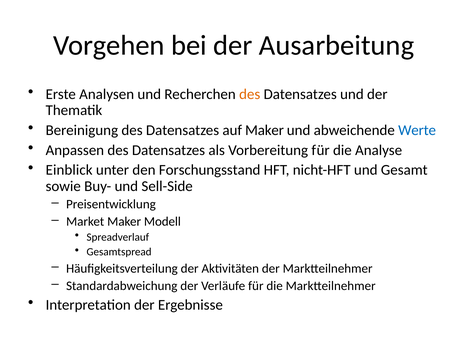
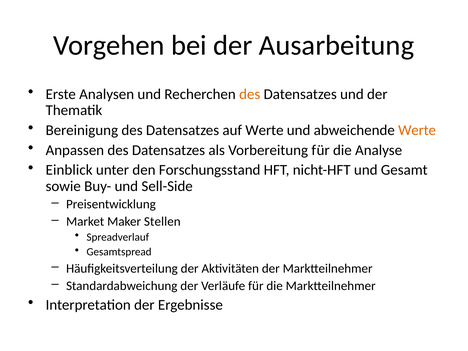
auf Maker: Maker -> Werte
Werte at (417, 130) colour: blue -> orange
Modell: Modell -> Stellen
